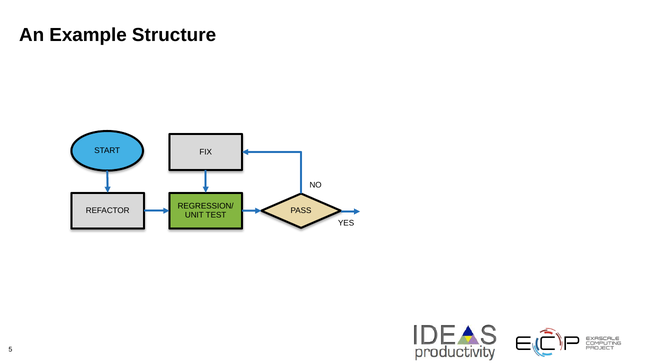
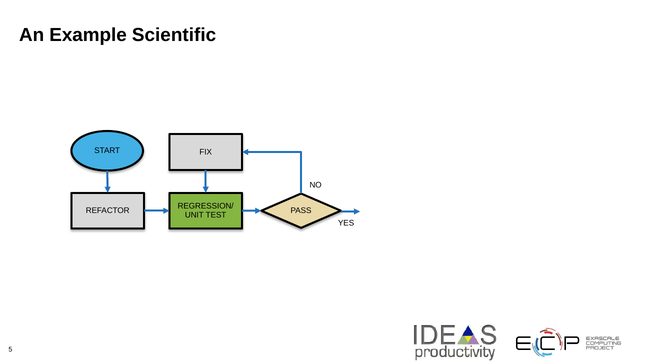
Structure: Structure -> Scientific
